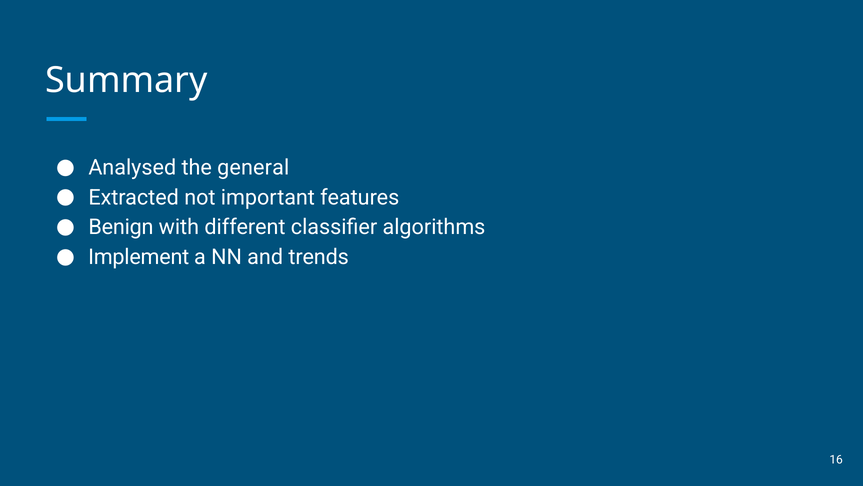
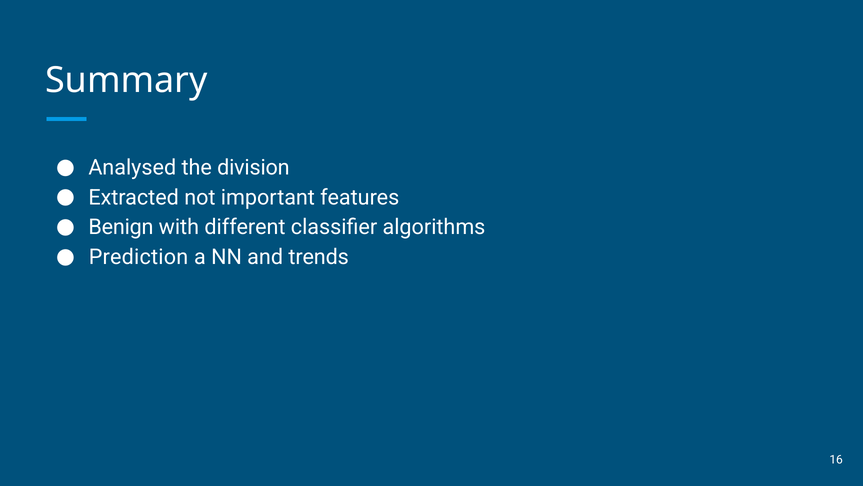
general: general -> division
Implement: Implement -> Prediction
